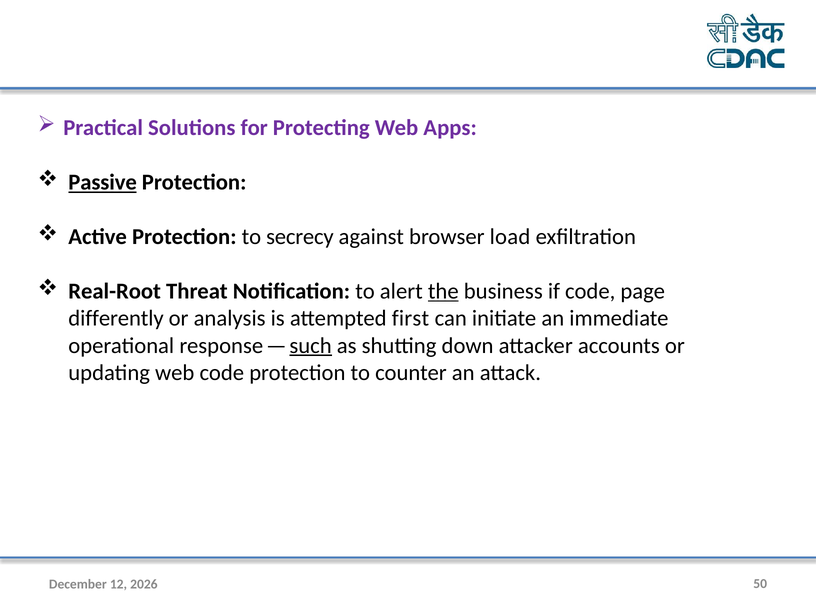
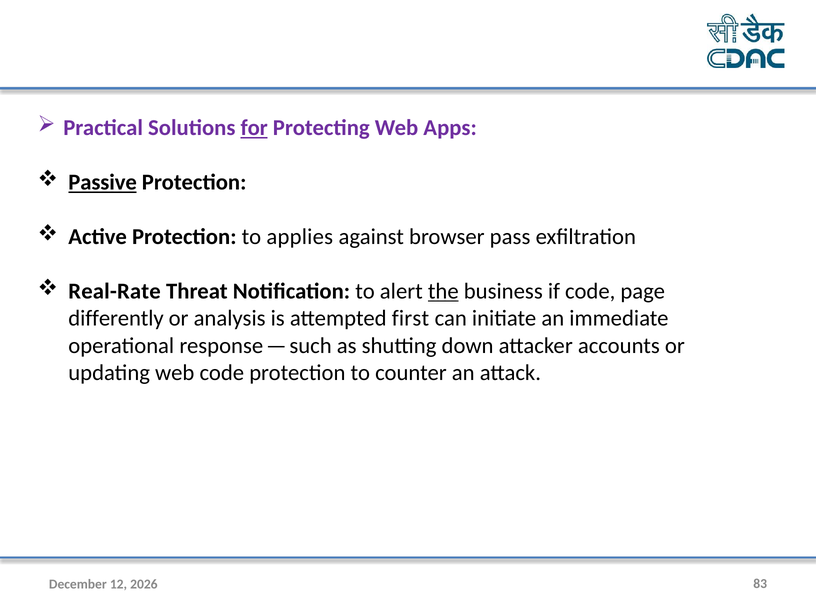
for underline: none -> present
secrecy: secrecy -> applies
load: load -> pass
Real-Root: Real-Root -> Real-Rate
such underline: present -> none
50: 50 -> 83
